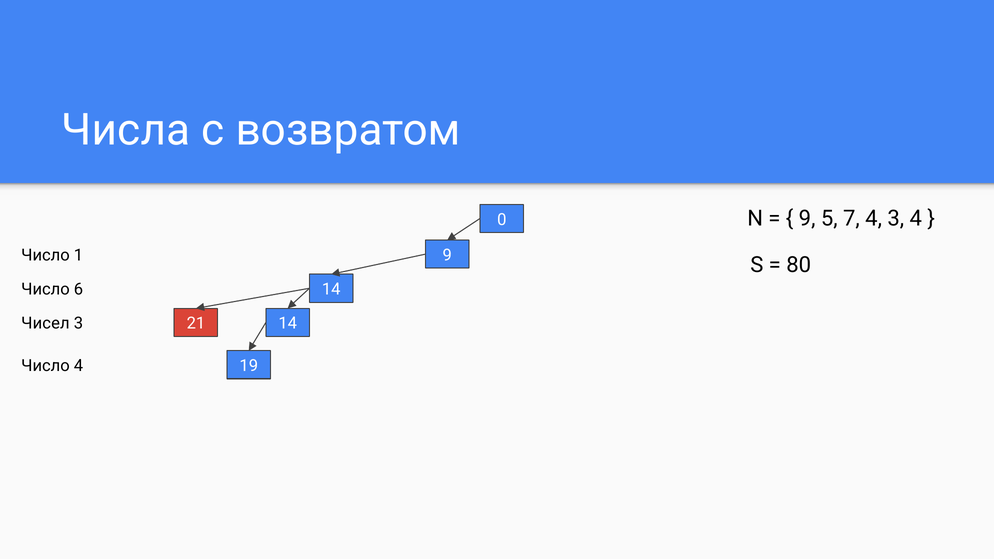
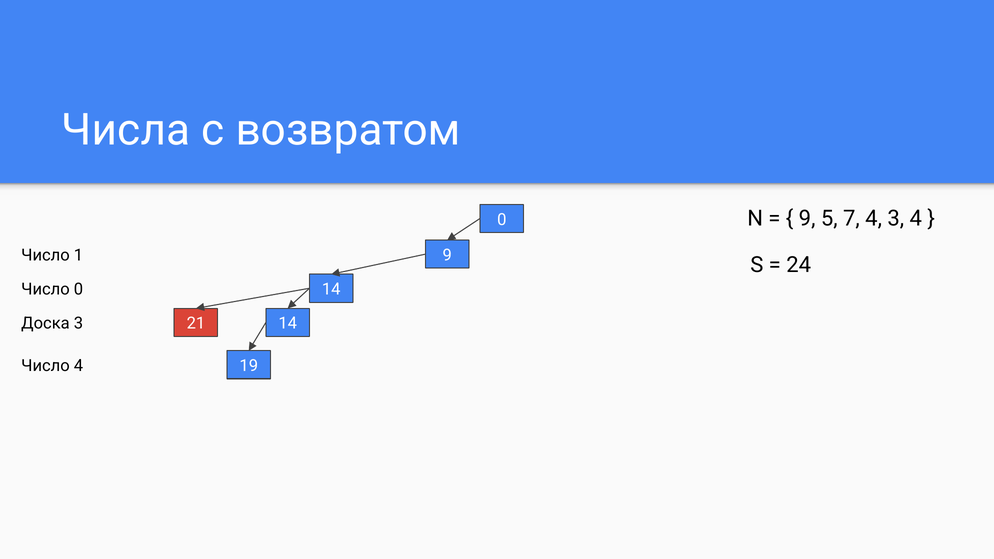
80: 80 -> 24
Число 6: 6 -> 0
Чисел: Чисел -> Доска
